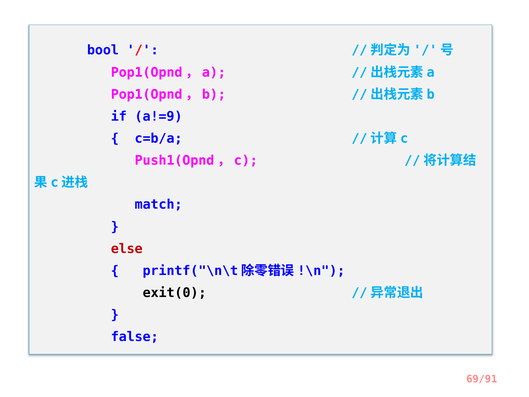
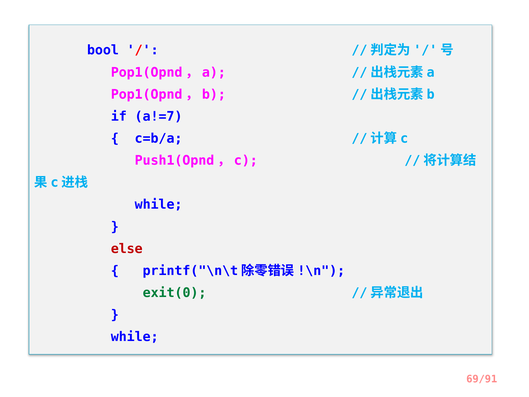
a!=9: a!=9 -> a!=7
match at (159, 204): match -> while
exit(0 colour: black -> green
false at (135, 337): false -> while
